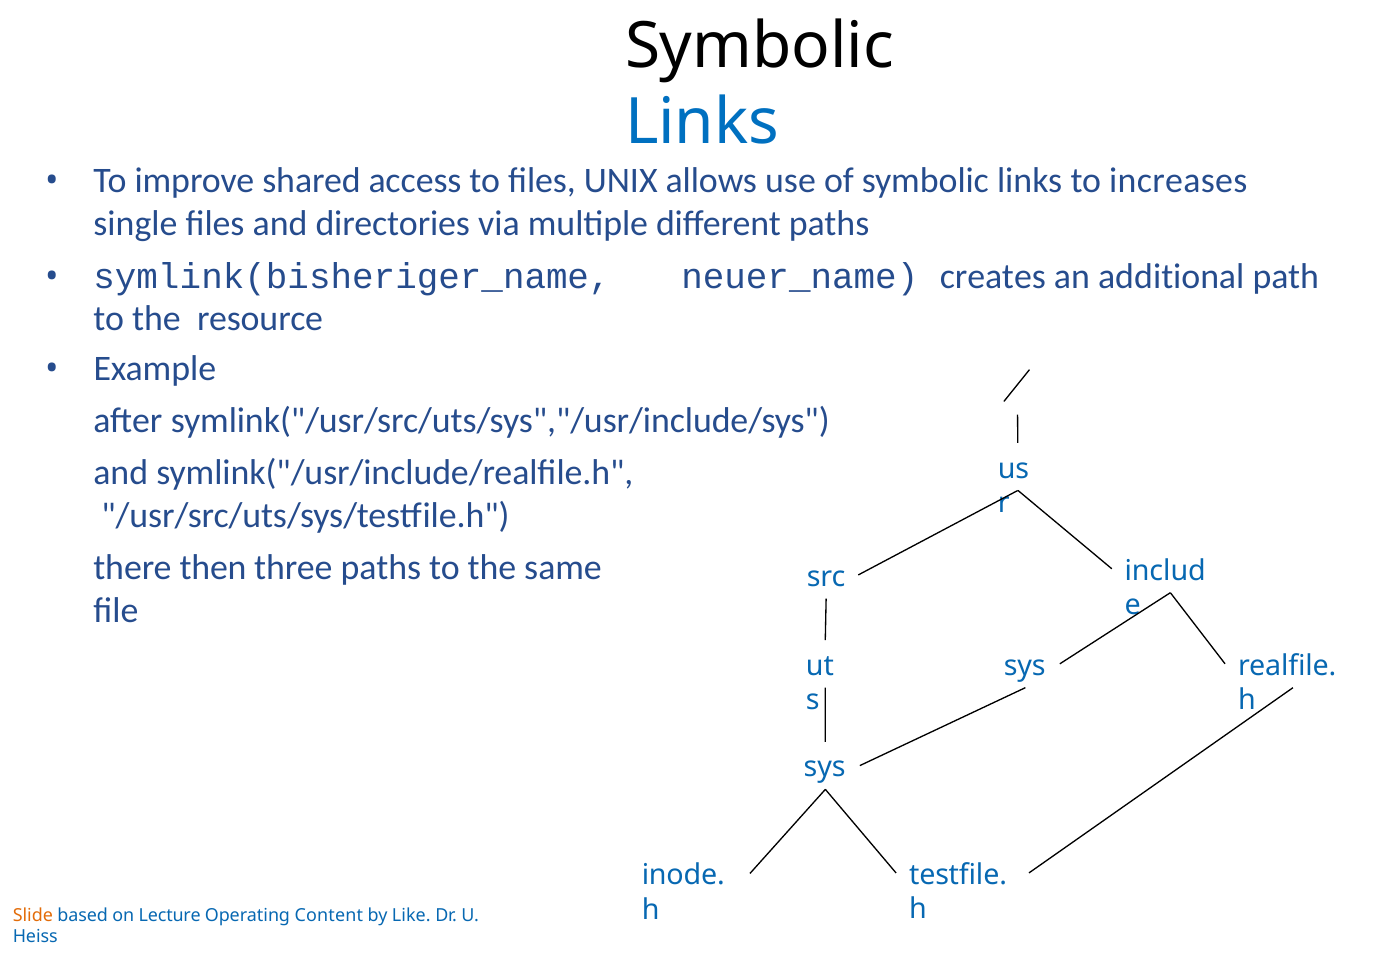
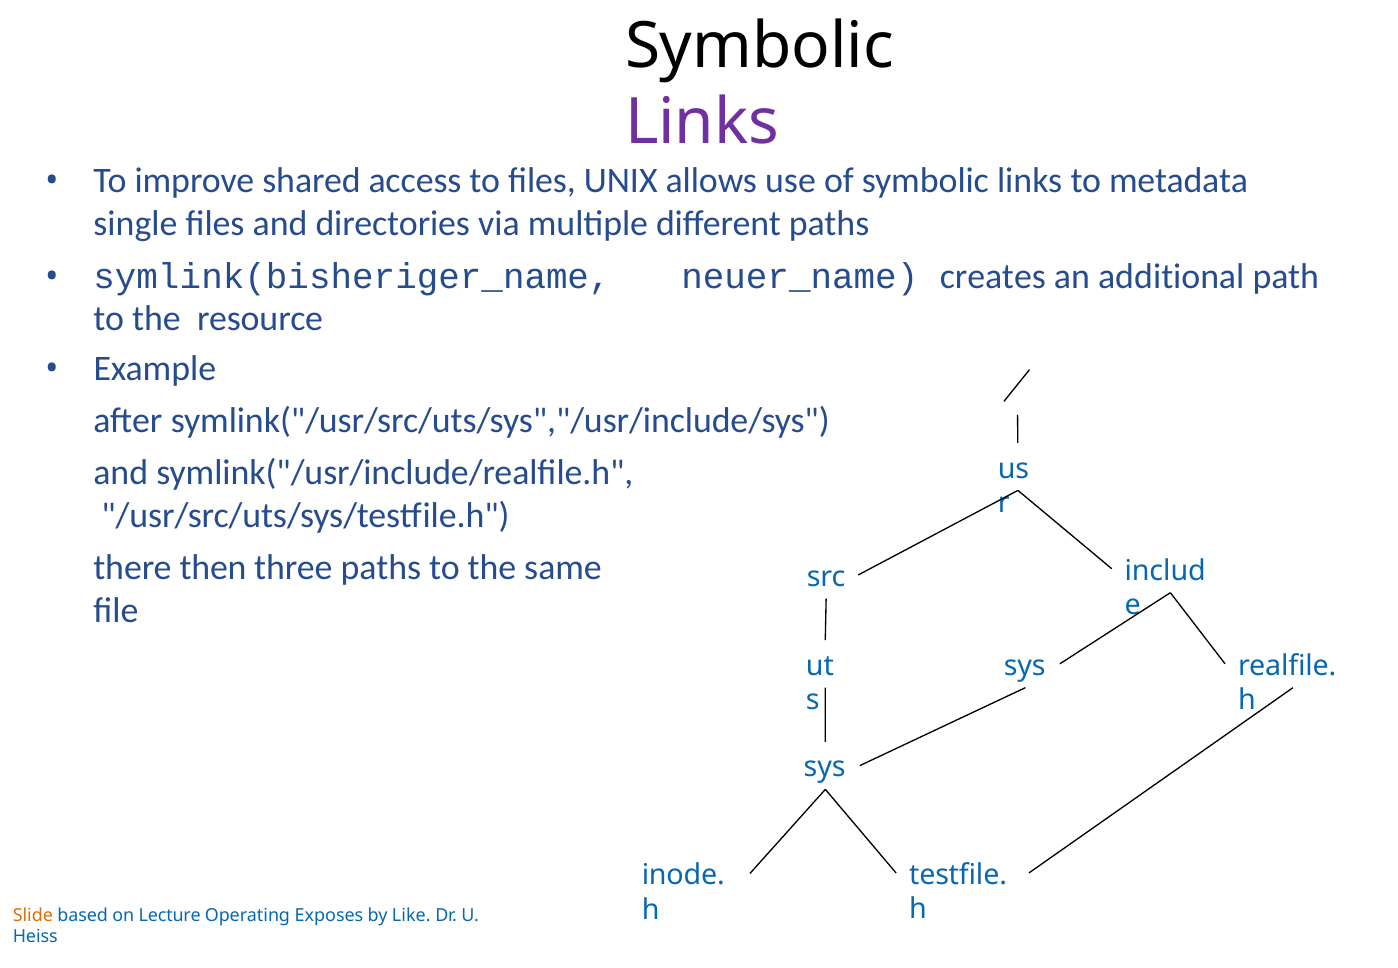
Links at (702, 123) colour: blue -> purple
increases: increases -> metadata
Content: Content -> Exposes
